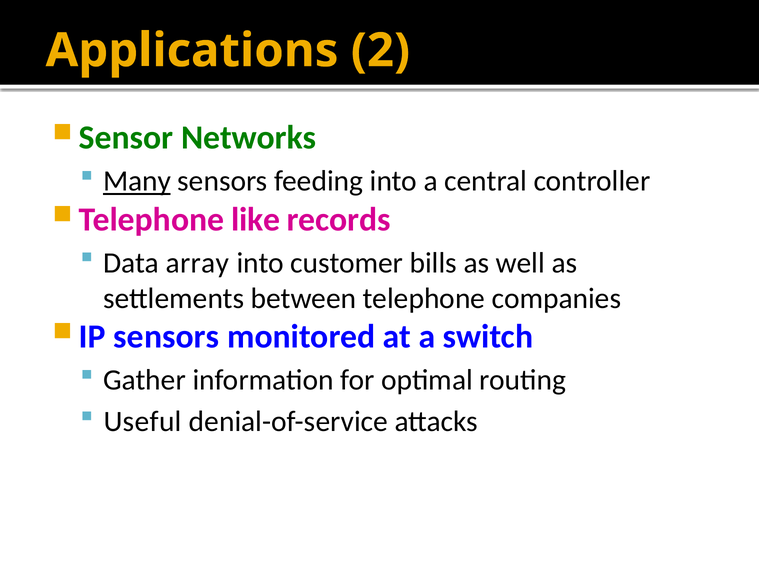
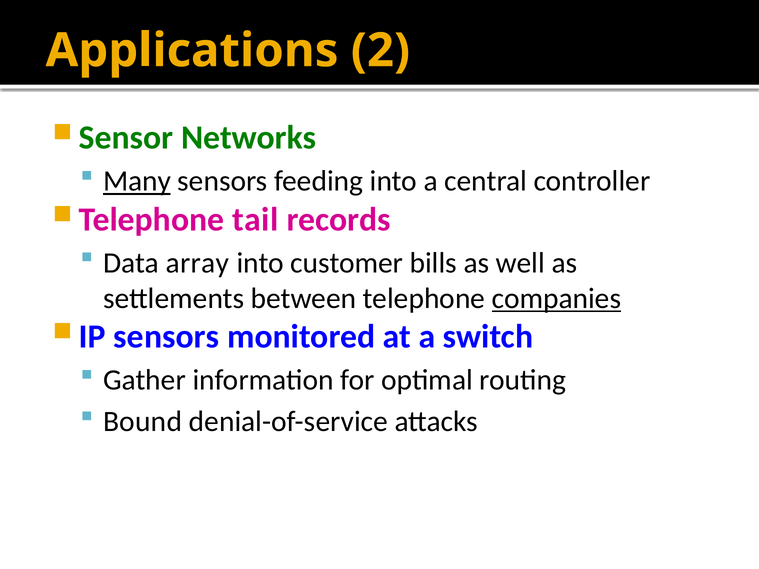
like: like -> tail
companies underline: none -> present
Useful: Useful -> Bound
